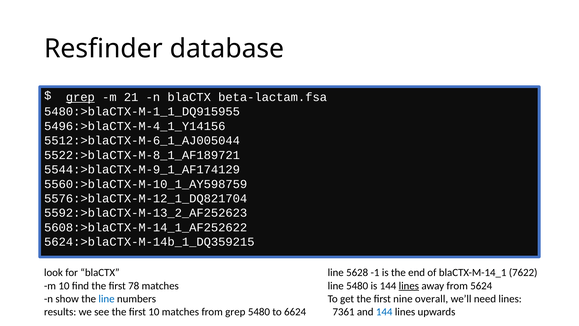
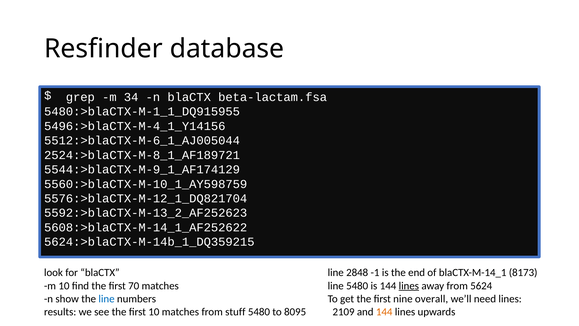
grep at (80, 97) underline: present -> none
21: 21 -> 34
5522:>blaCTX-M-8_1_AF189721: 5522:>blaCTX-M-8_1_AF189721 -> 2524:>blaCTX-M-8_1_AF189721
5628: 5628 -> 2848
7622: 7622 -> 8173
78: 78 -> 70
from grep: grep -> stuff
6624: 6624 -> 8095
7361: 7361 -> 2109
144 at (384, 312) colour: blue -> orange
